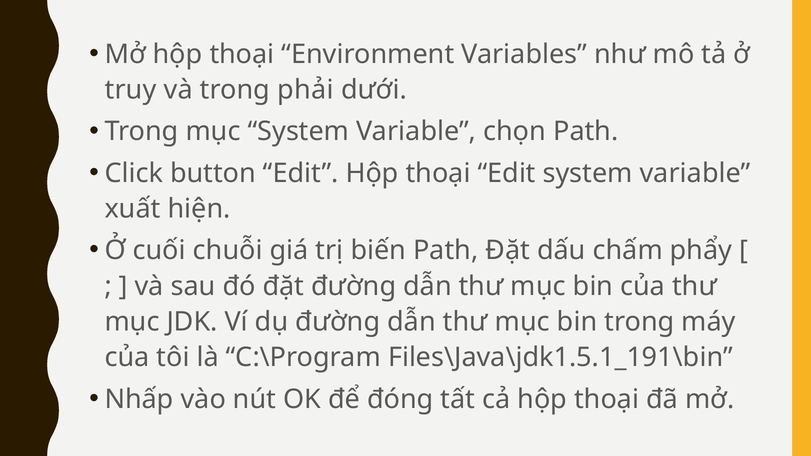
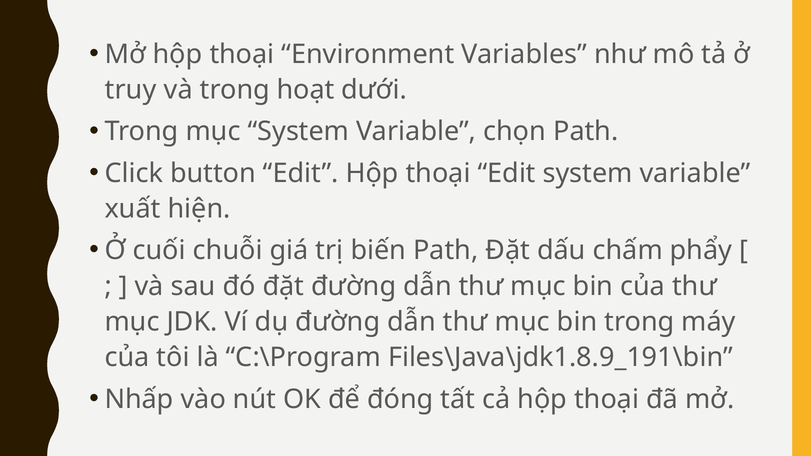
phải: phải -> hoạt
Files\Java\jdk1.5.1_191\bin: Files\Java\jdk1.5.1_191\bin -> Files\Java\jdk1.8.9_191\bin
